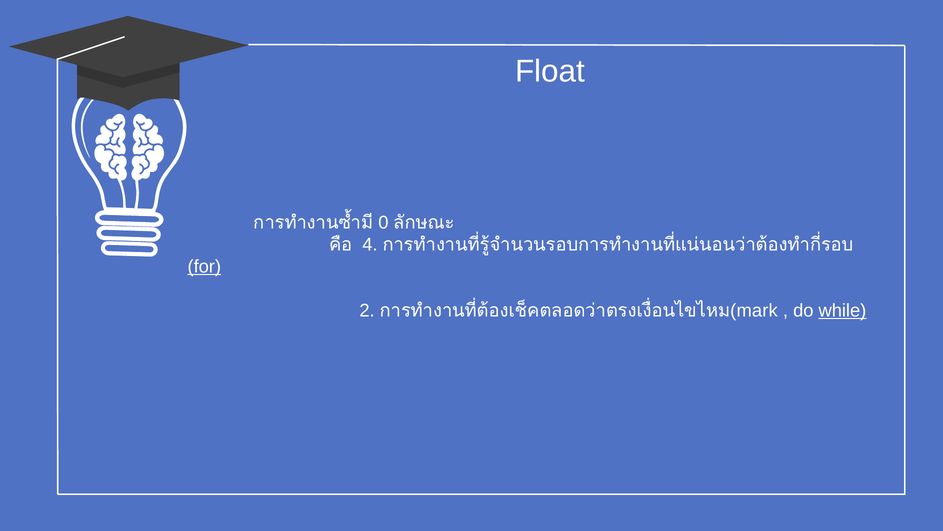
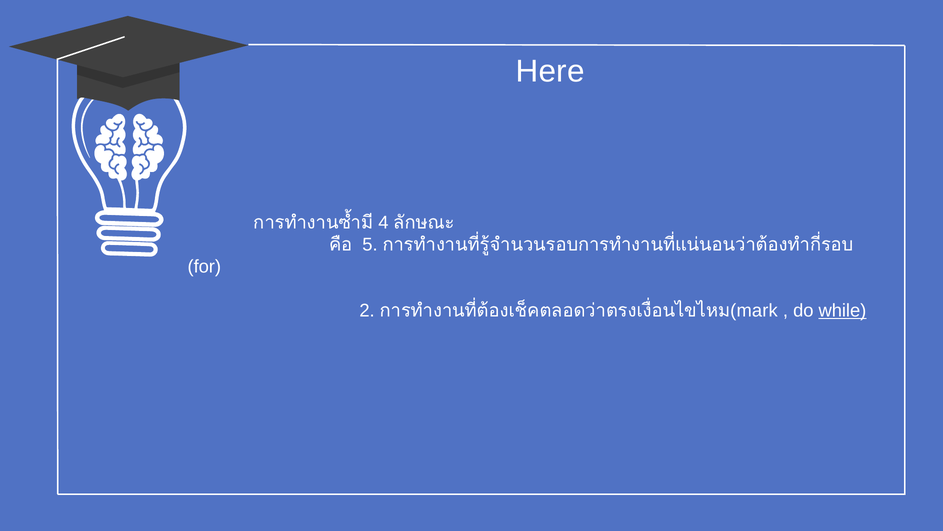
Float: Float -> Here
0: 0 -> 4
4: 4 -> 5
for underline: present -> none
